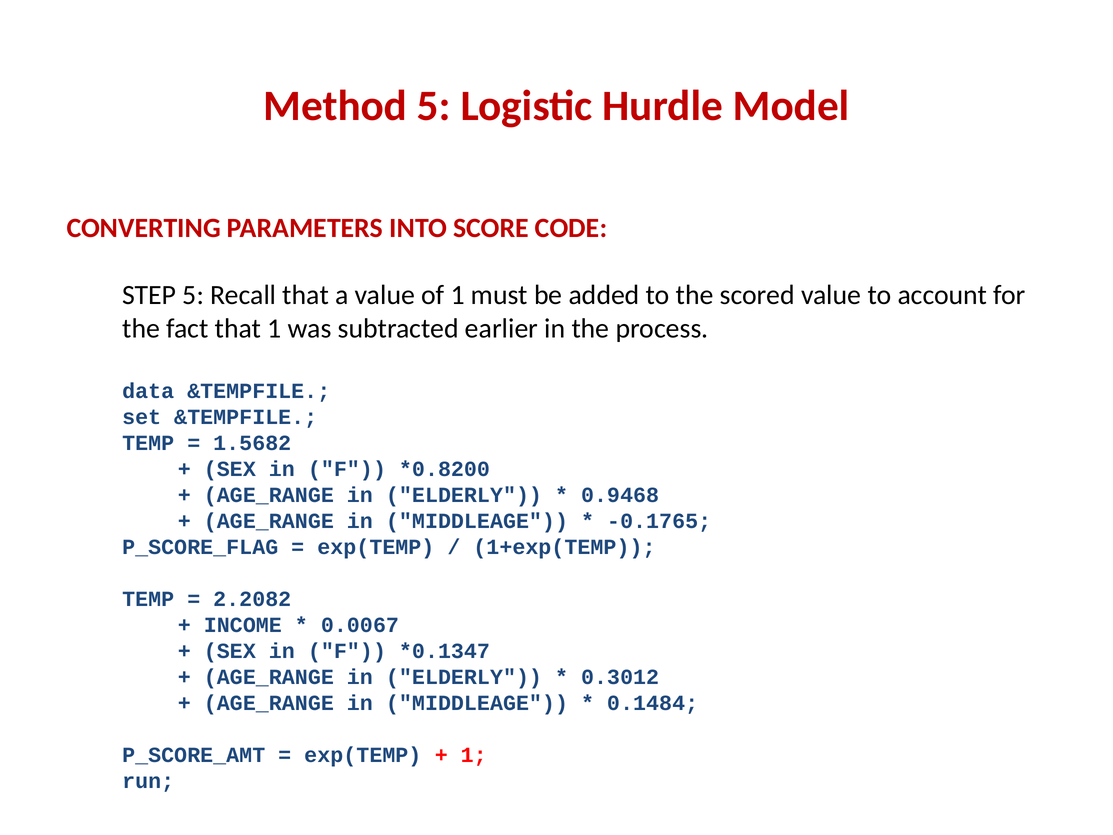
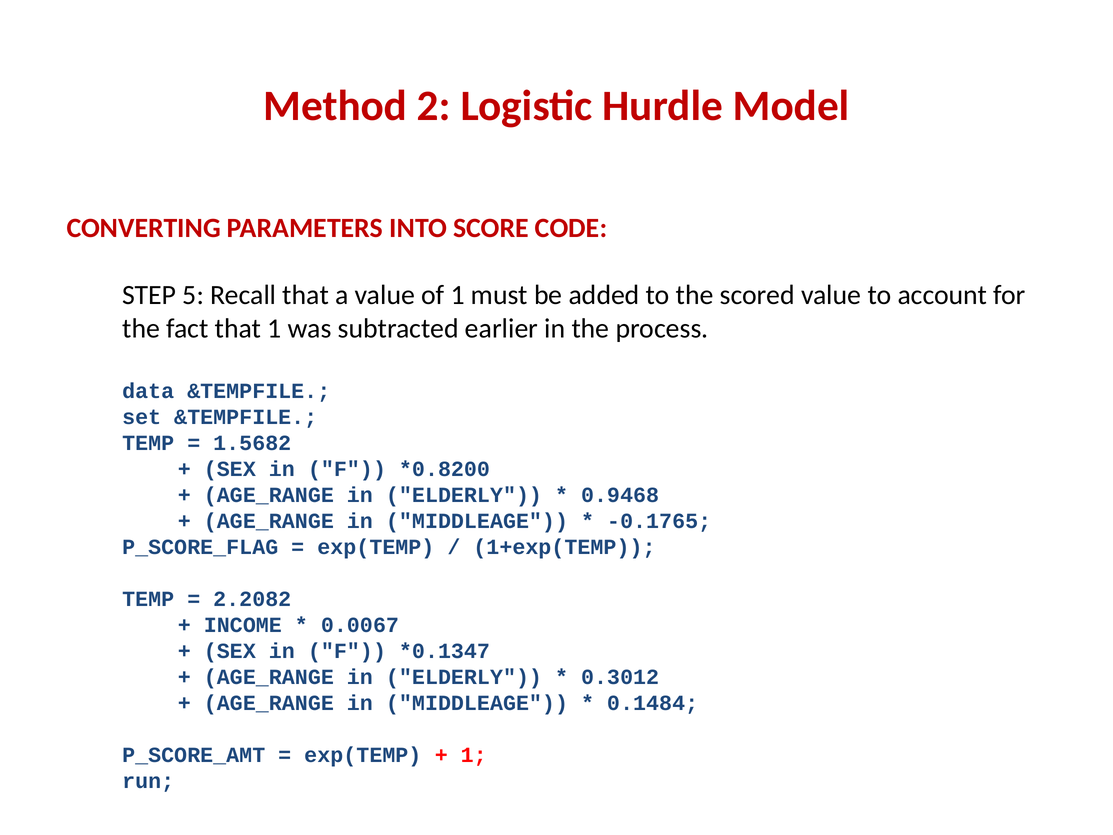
Method 5: 5 -> 2
